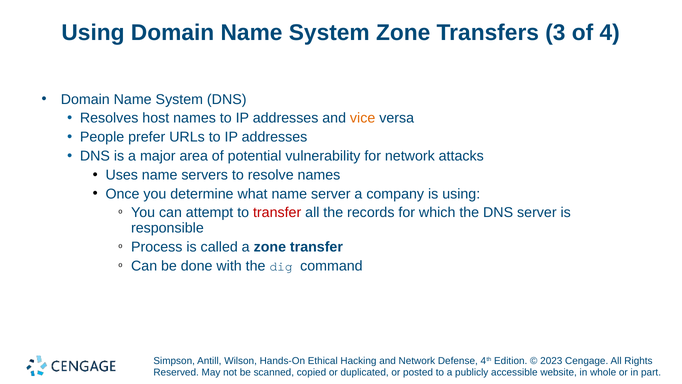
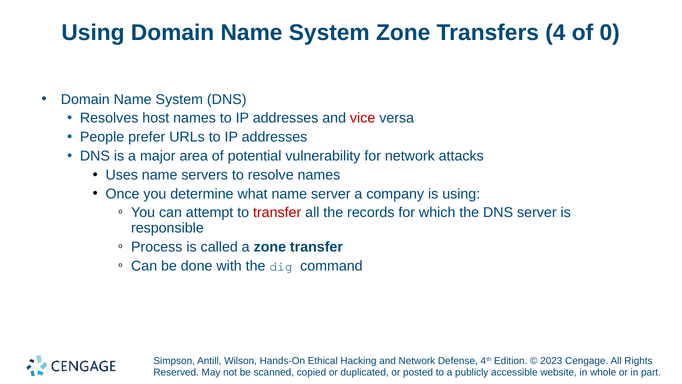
3: 3 -> 4
4: 4 -> 0
vice colour: orange -> red
